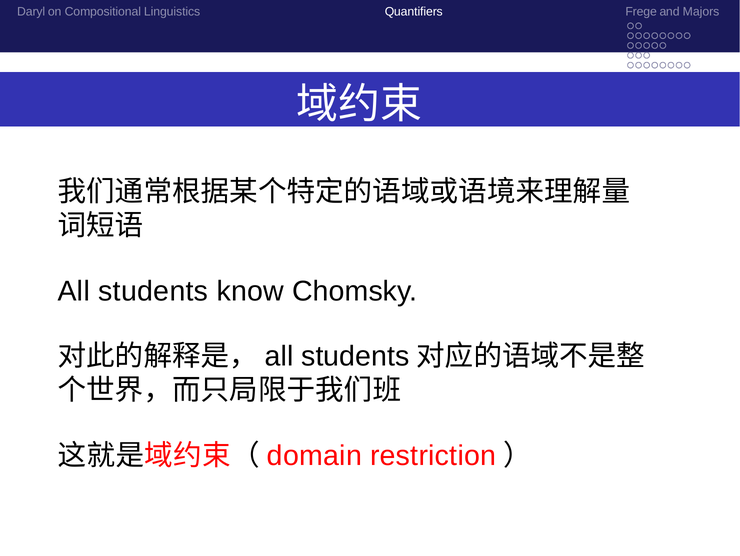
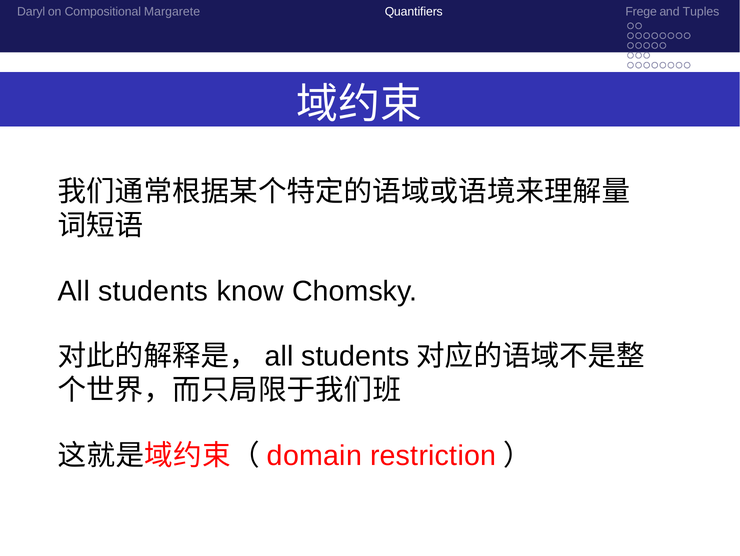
Linguistics: Linguistics -> Margarete
Majors: Majors -> Tuples
